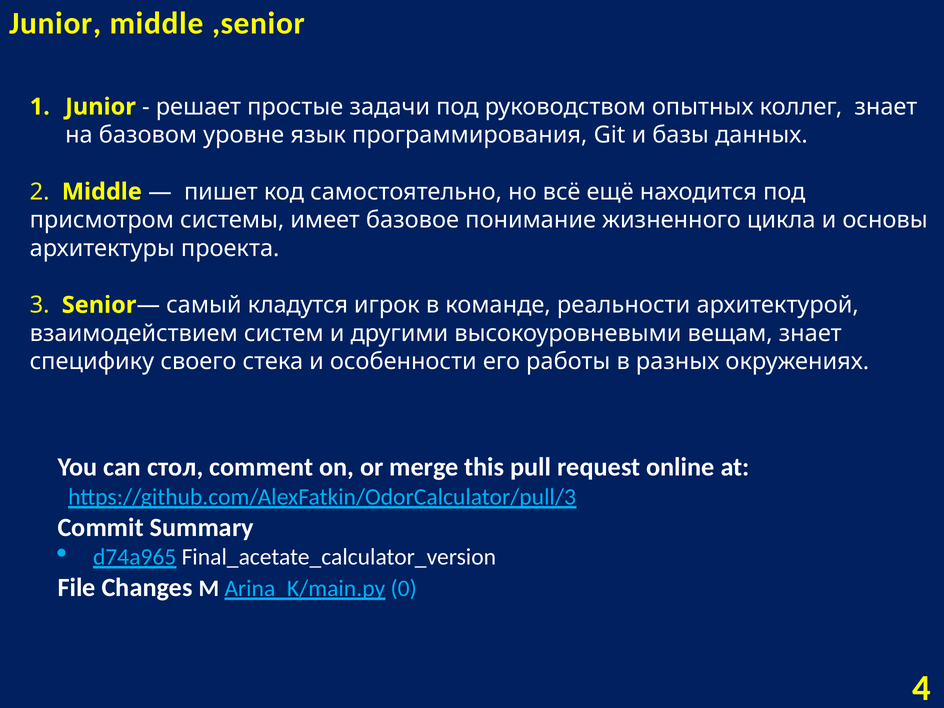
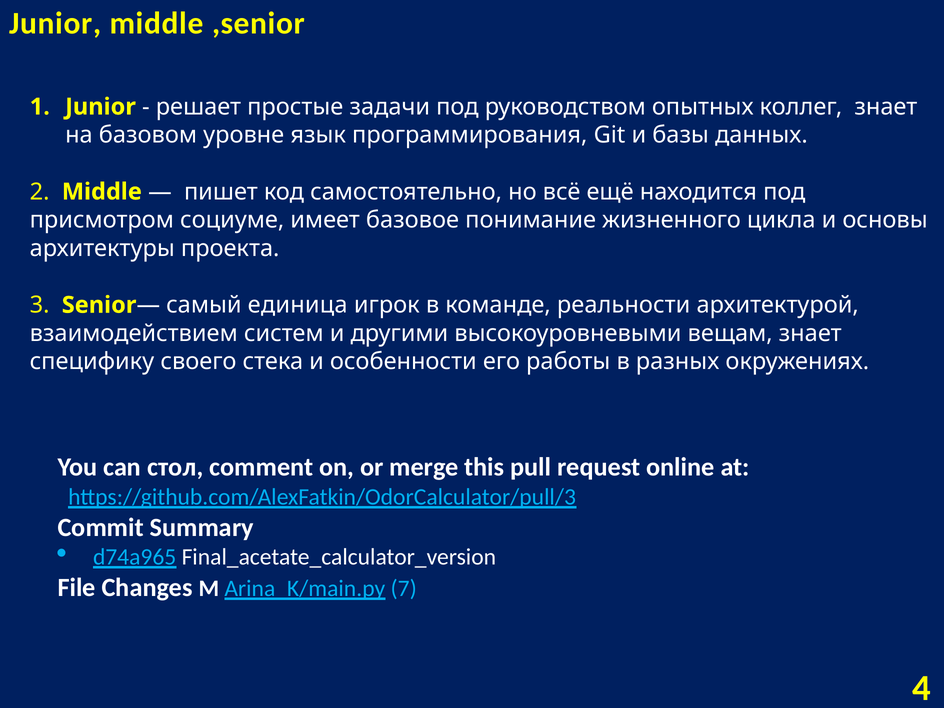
системы: системы -> социуме
кладутся: кладутся -> единица
0: 0 -> 7
